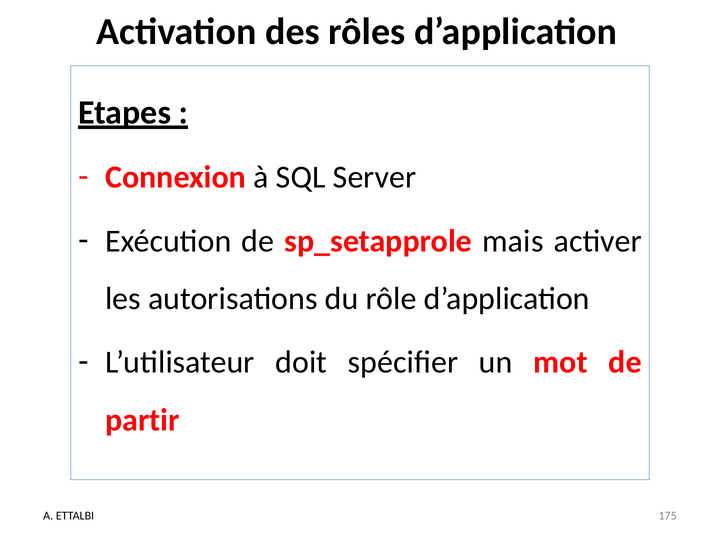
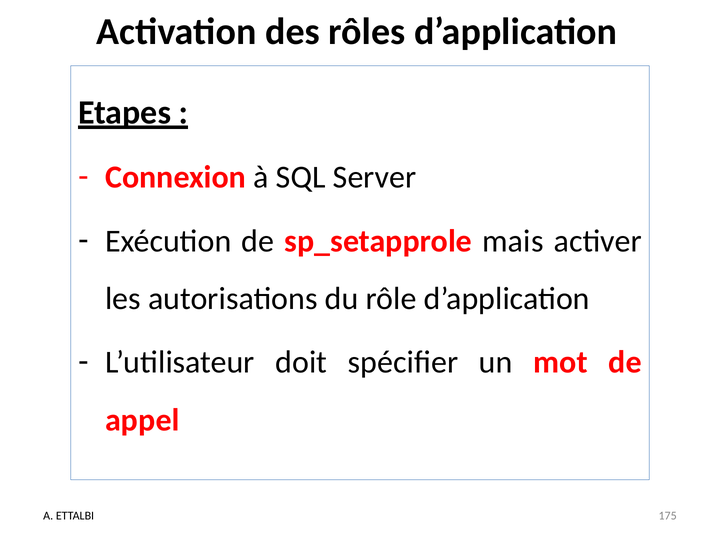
partir: partir -> appel
